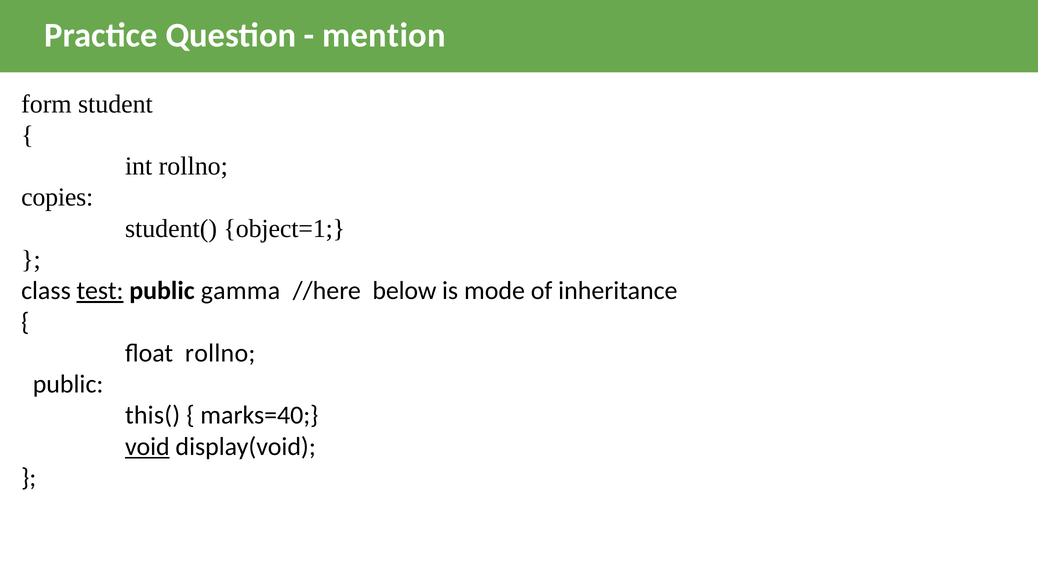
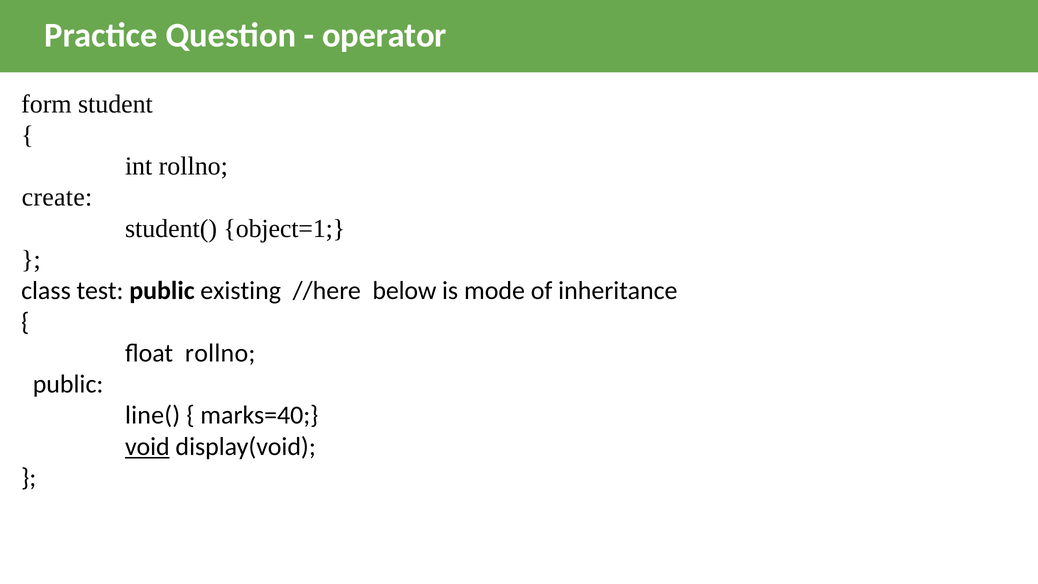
mention: mention -> operator
copies: copies -> create
test underline: present -> none
gamma: gamma -> existing
this(: this( -> line(
